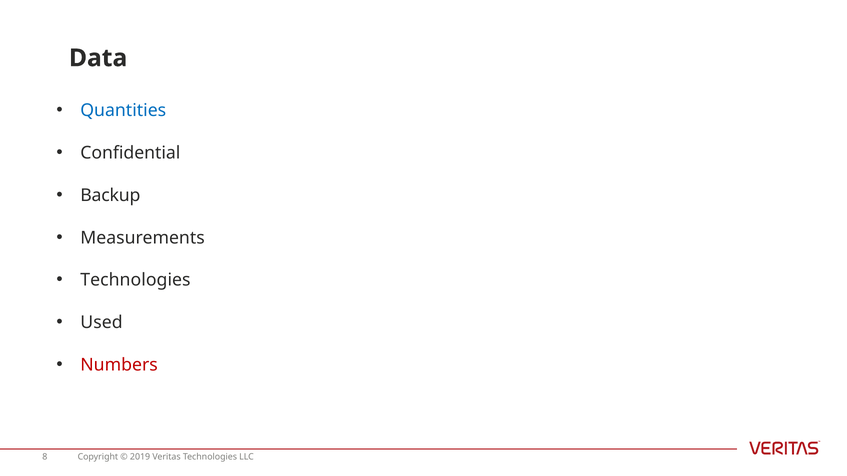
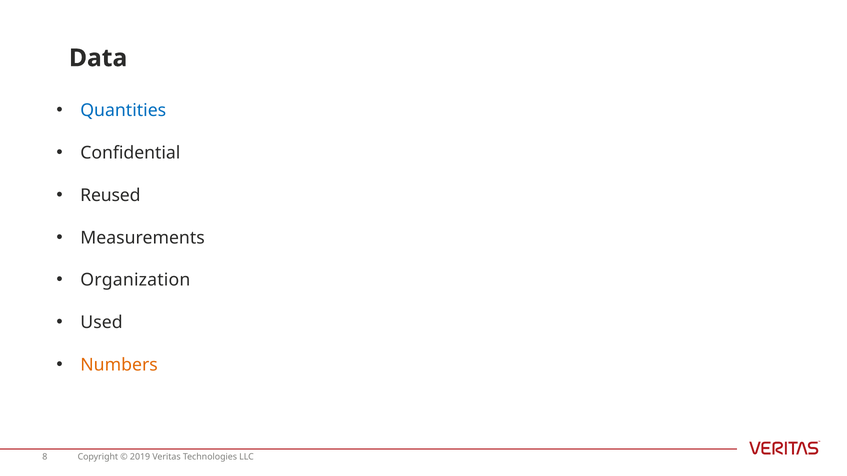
Backup: Backup -> Reused
Technologies at (135, 280): Technologies -> Organization
Numbers colour: red -> orange
